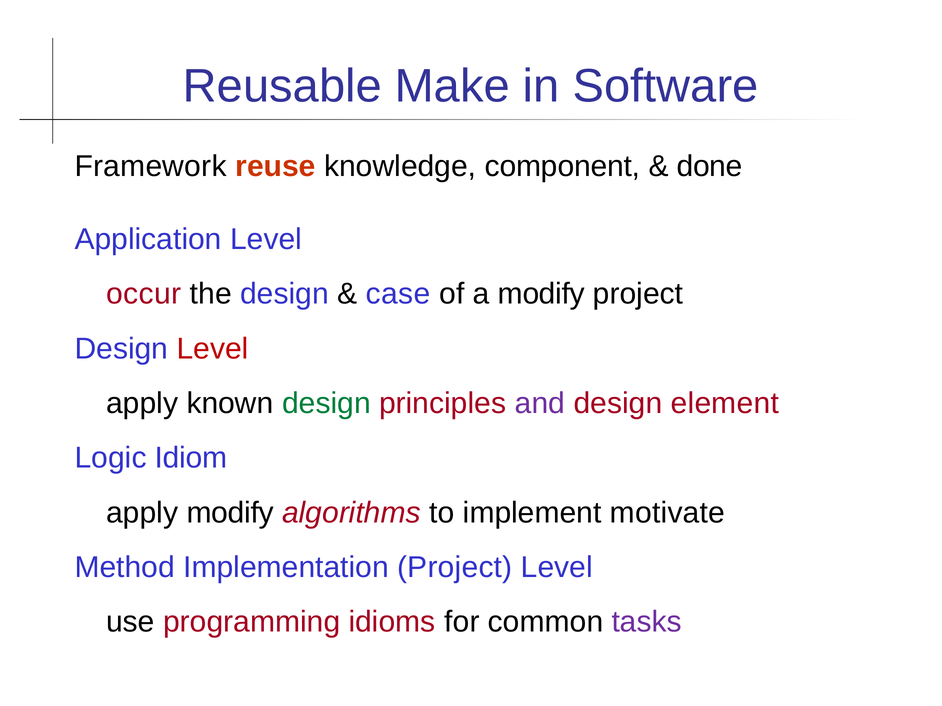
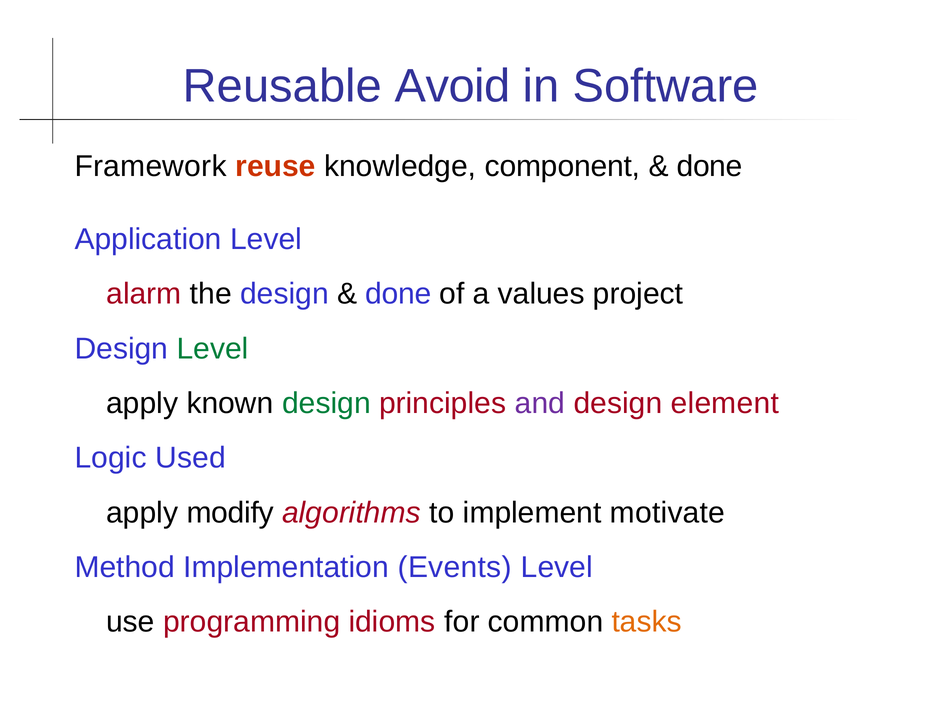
Make: Make -> Avoid
occur: occur -> alarm
case at (398, 294): case -> done
a modify: modify -> values
Level at (213, 349) colour: red -> green
Idiom: Idiom -> Used
Implementation Project: Project -> Events
tasks colour: purple -> orange
